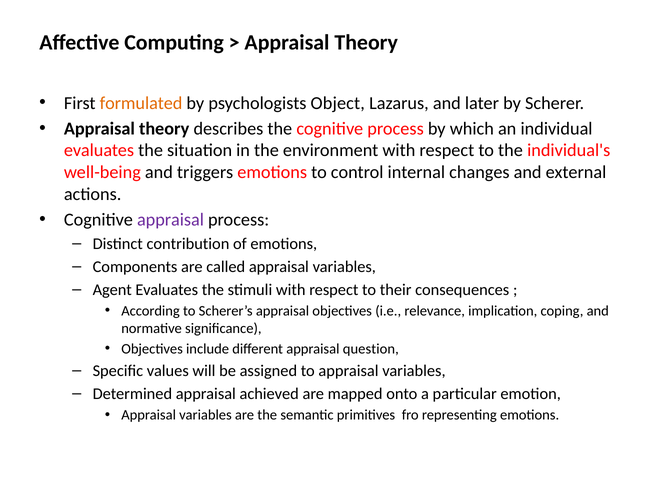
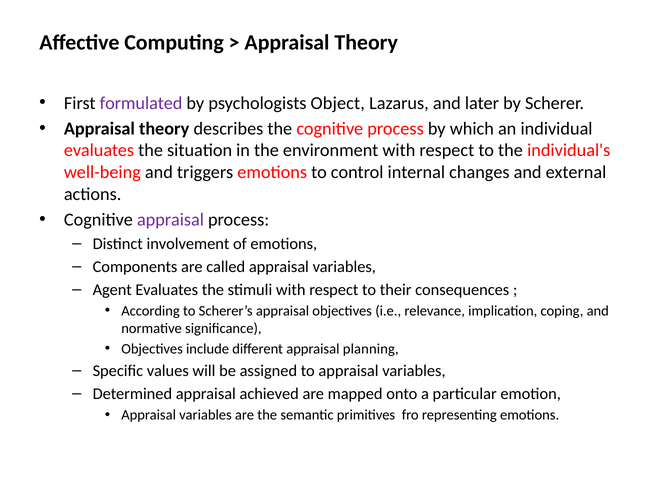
formulated colour: orange -> purple
contribution: contribution -> involvement
question: question -> planning
